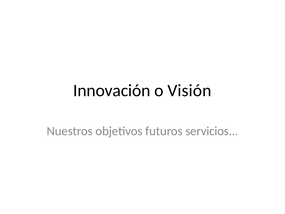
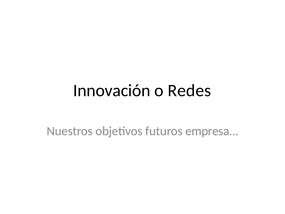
Visión: Visión -> Redes
servicios: servicios -> empresa
